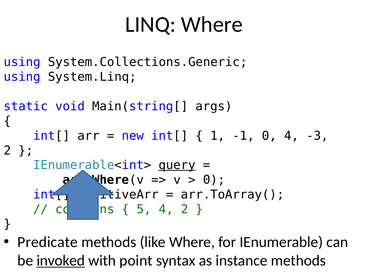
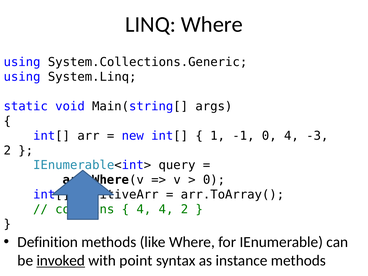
query underline: present -> none
5 at (144, 209): 5 -> 4
Predicate: Predicate -> Definition
